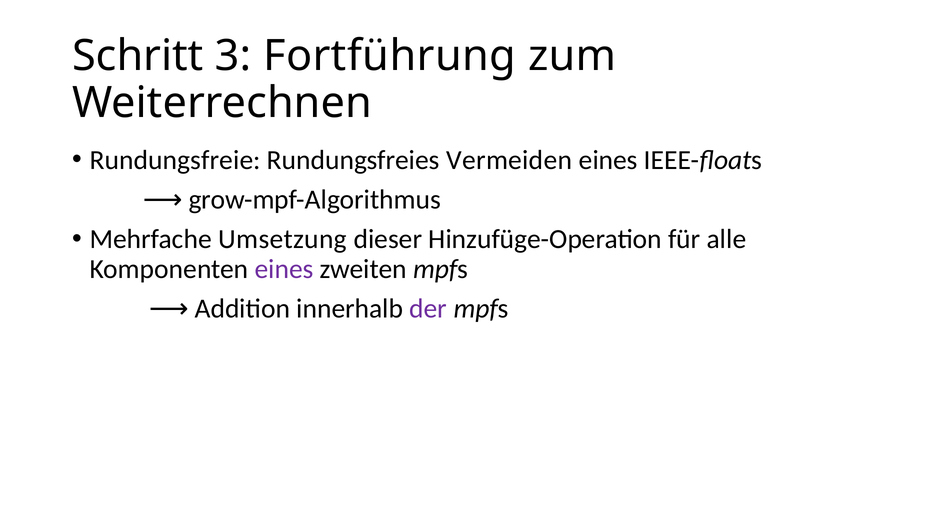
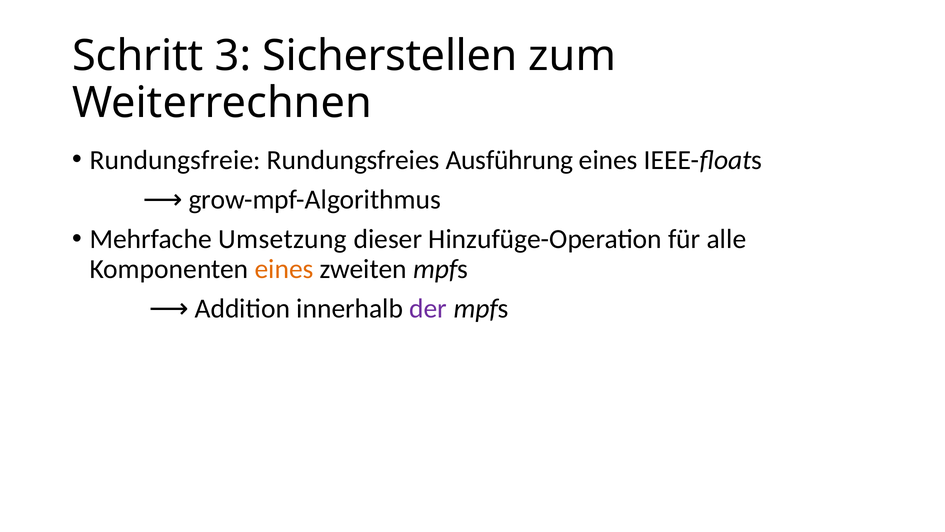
Fortführung: Fortführung -> Sicherstellen
Vermeiden: Vermeiden -> Ausführung
eines at (284, 269) colour: purple -> orange
